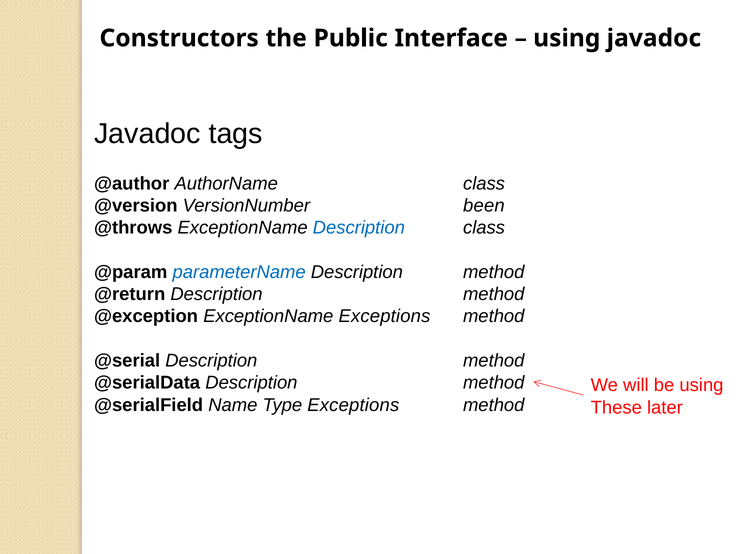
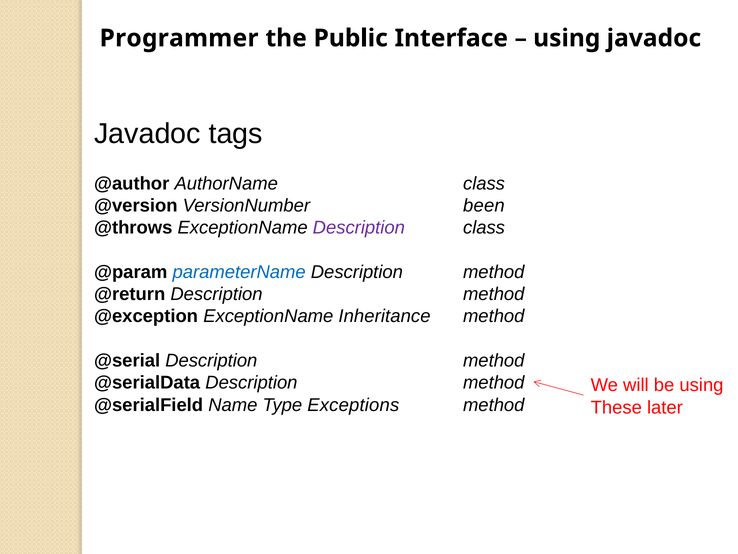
Constructors: Constructors -> Programmer
Description at (359, 228) colour: blue -> purple
ExceptionName Exceptions: Exceptions -> Inheritance
